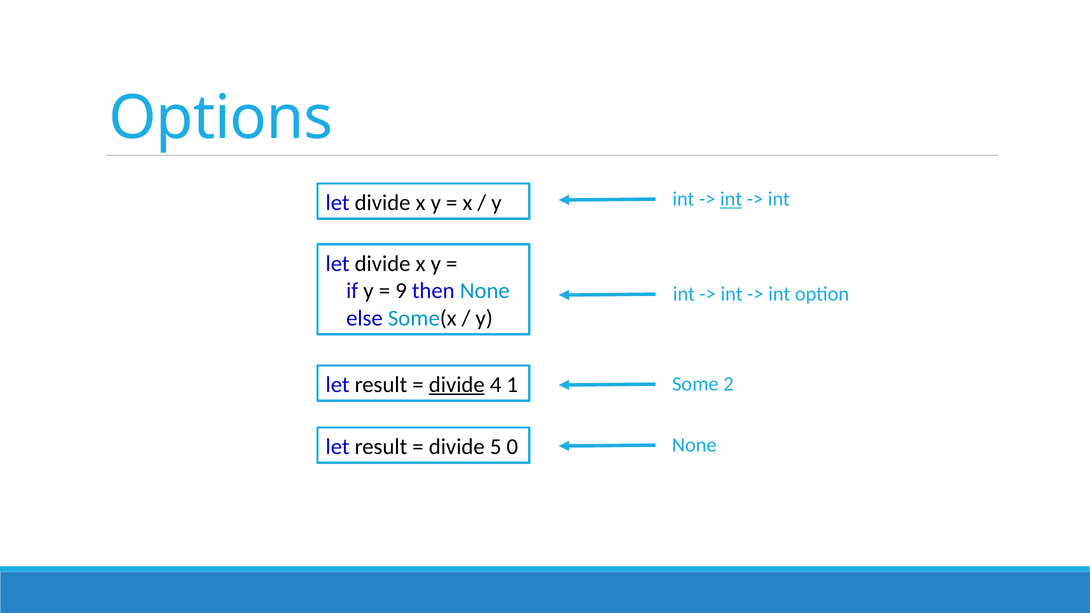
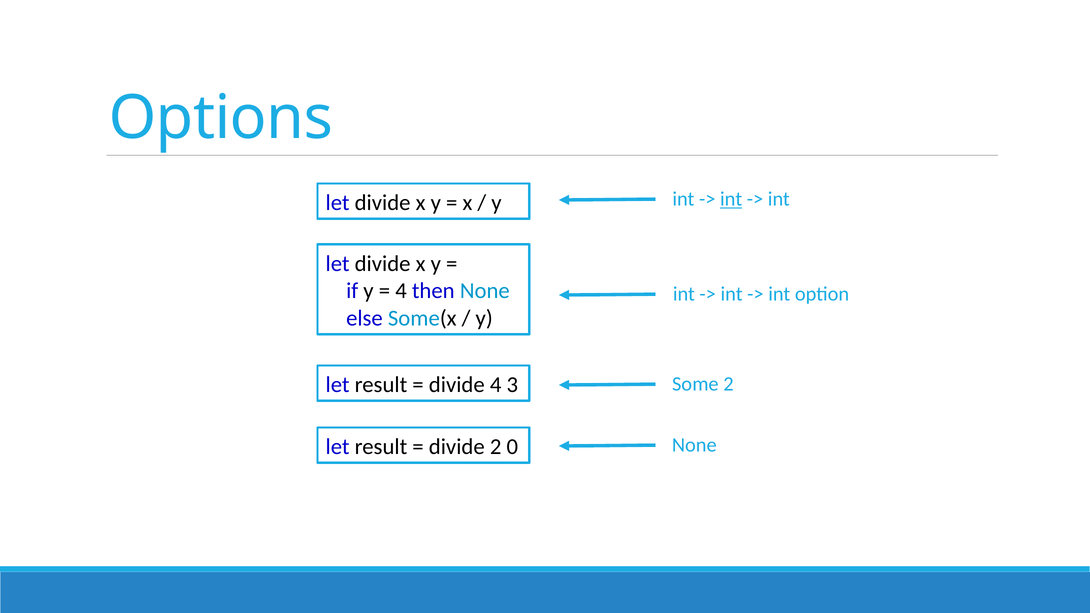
9 at (401, 291): 9 -> 4
divide at (457, 385) underline: present -> none
1: 1 -> 3
divide 5: 5 -> 2
